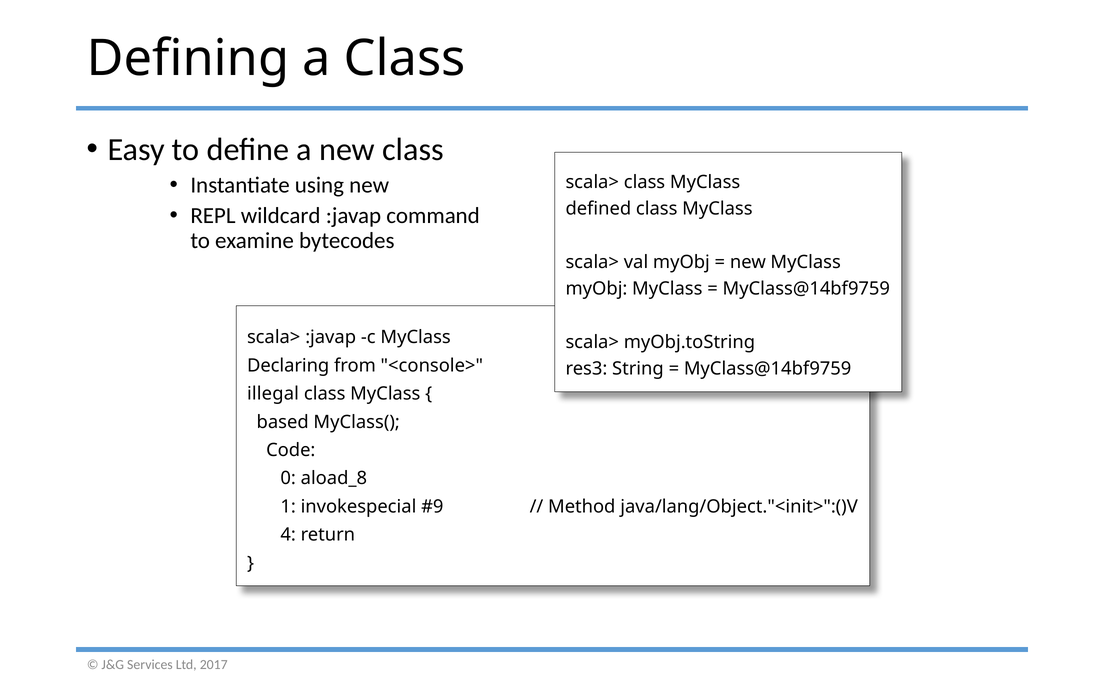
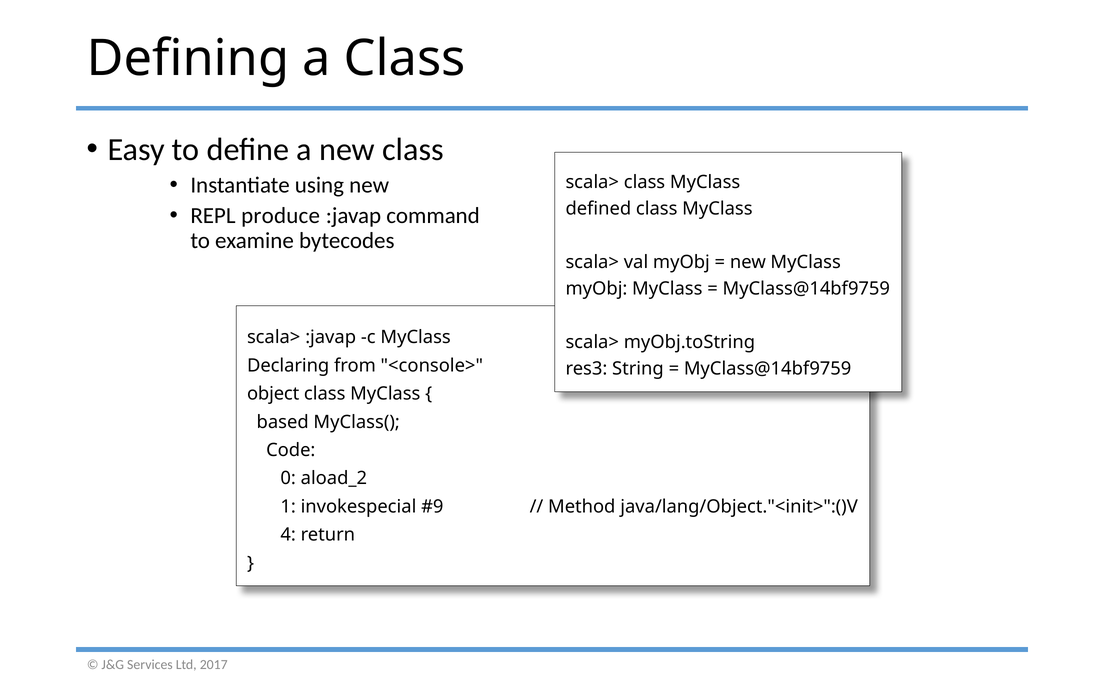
wildcard: wildcard -> produce
illegal: illegal -> object
aload_8: aload_8 -> aload_2
